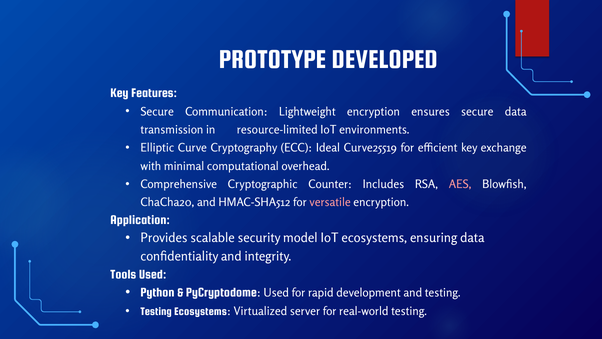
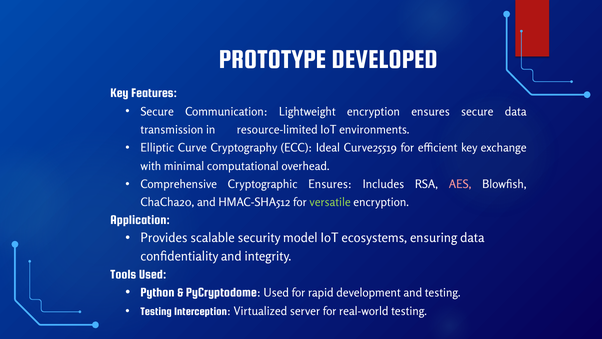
Cryptographic Counter: Counter -> Ensures
versatile colour: pink -> light green
Testing Ecosystems: Ecosystems -> Interception
